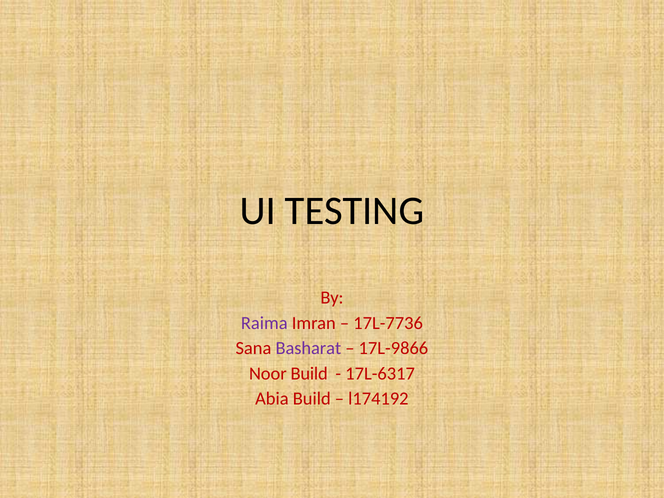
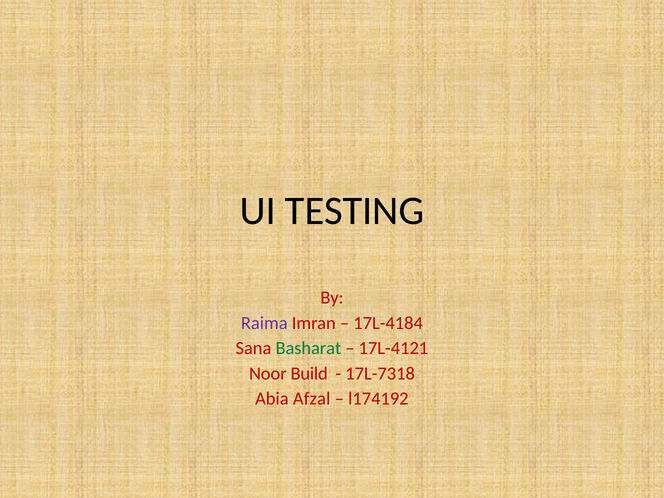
17L-7736: 17L-7736 -> 17L-4184
Basharat colour: purple -> green
17L-9866: 17L-9866 -> 17L-4121
17L-6317: 17L-6317 -> 17L-7318
Abia Build: Build -> Afzal
